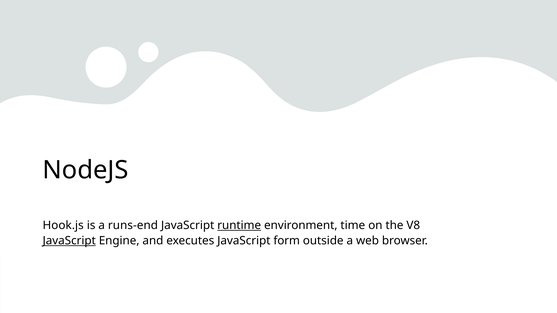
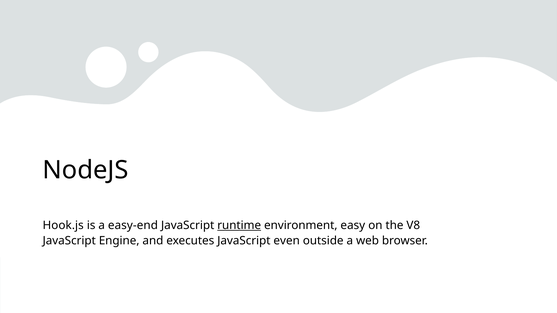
runs-end: runs-end -> easy-end
time: time -> easy
JavaScript at (69, 241) underline: present -> none
form: form -> even
